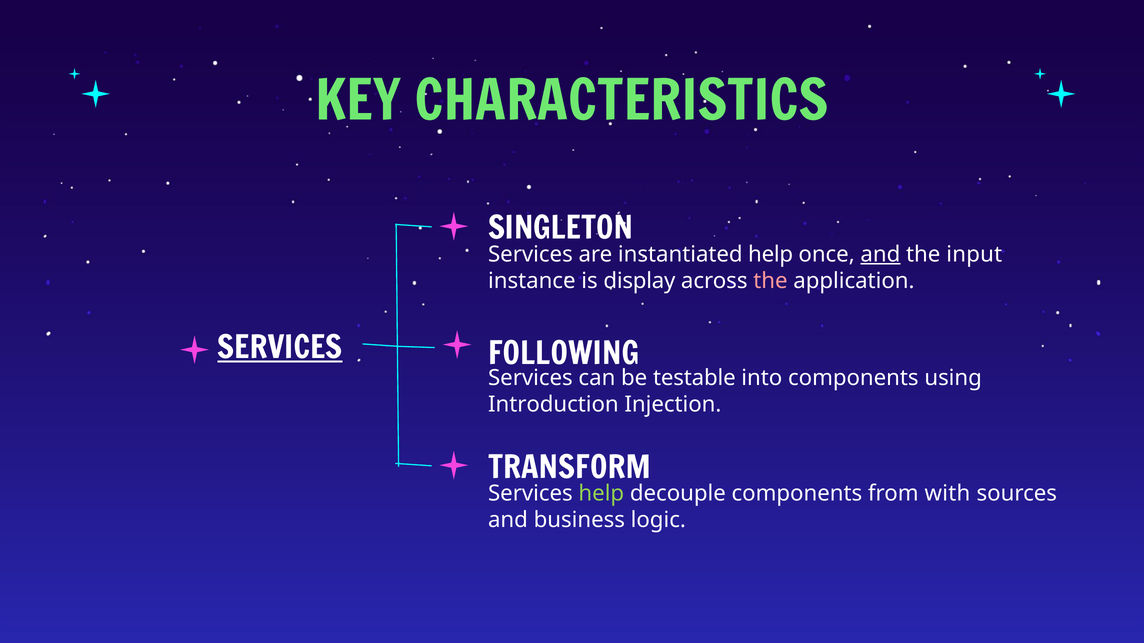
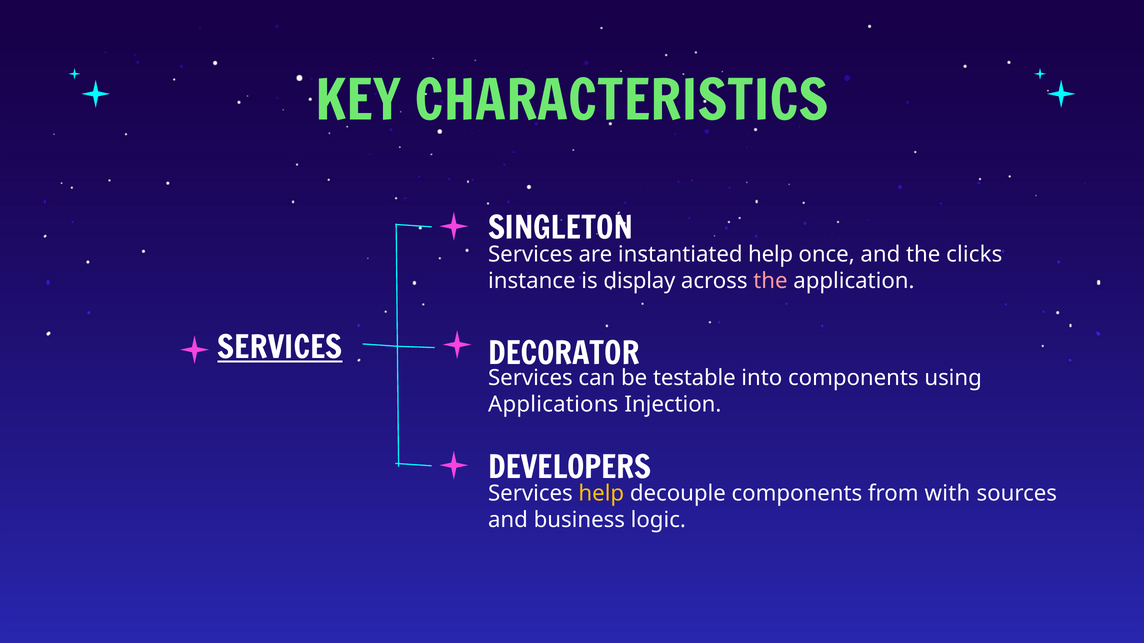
and at (880, 255) underline: present -> none
input: input -> clicks
FOLLOWING: FOLLOWING -> DECORATOR
Introduction: Introduction -> Applications
TRANSFORM: TRANSFORM -> DEVELOPERS
help at (601, 494) colour: light green -> yellow
